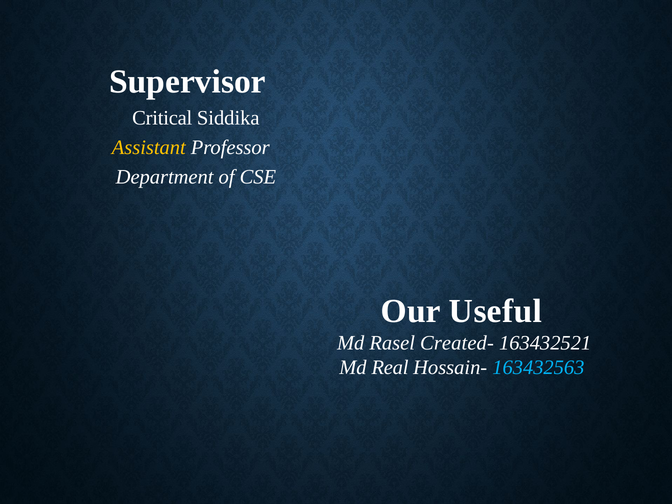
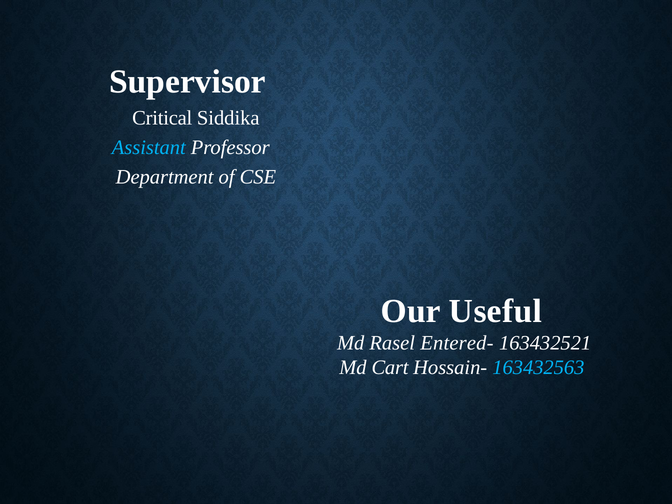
Assistant colour: yellow -> light blue
Created-: Created- -> Entered-
Real: Real -> Cart
